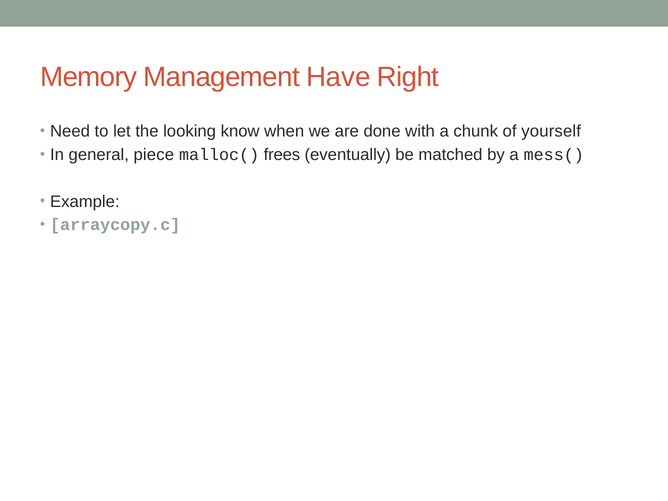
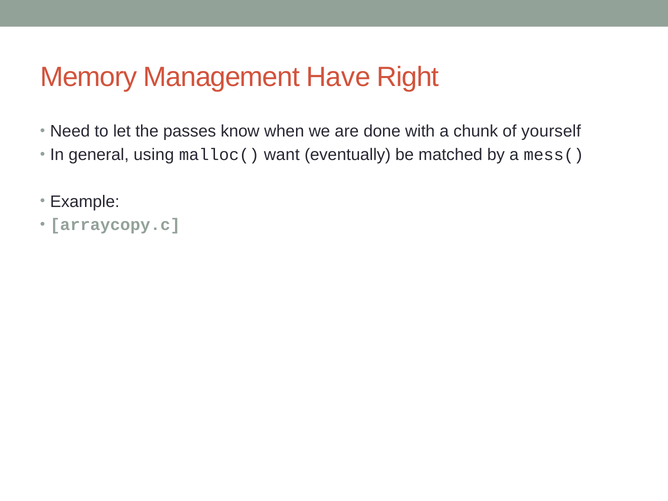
looking: looking -> passes
piece: piece -> using
frees: frees -> want
